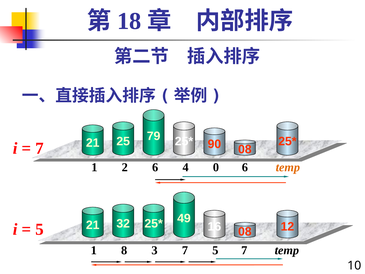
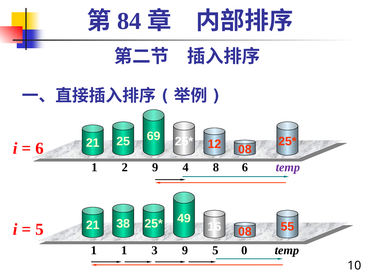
18: 18 -> 84
79: 79 -> 69
90: 90 -> 12
7 at (39, 148): 7 -> 6
2 6: 6 -> 9
0: 0 -> 8
temp at (288, 167) colour: orange -> purple
32: 32 -> 38
12: 12 -> 55
1 8: 8 -> 1
3 7: 7 -> 9
5 7: 7 -> 0
